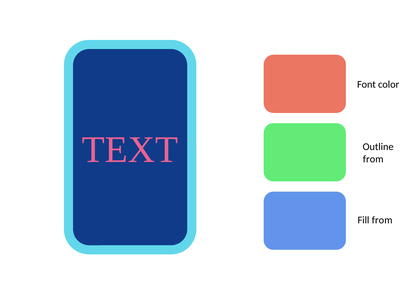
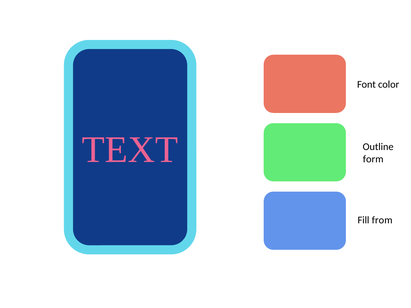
from at (373, 159): from -> form
